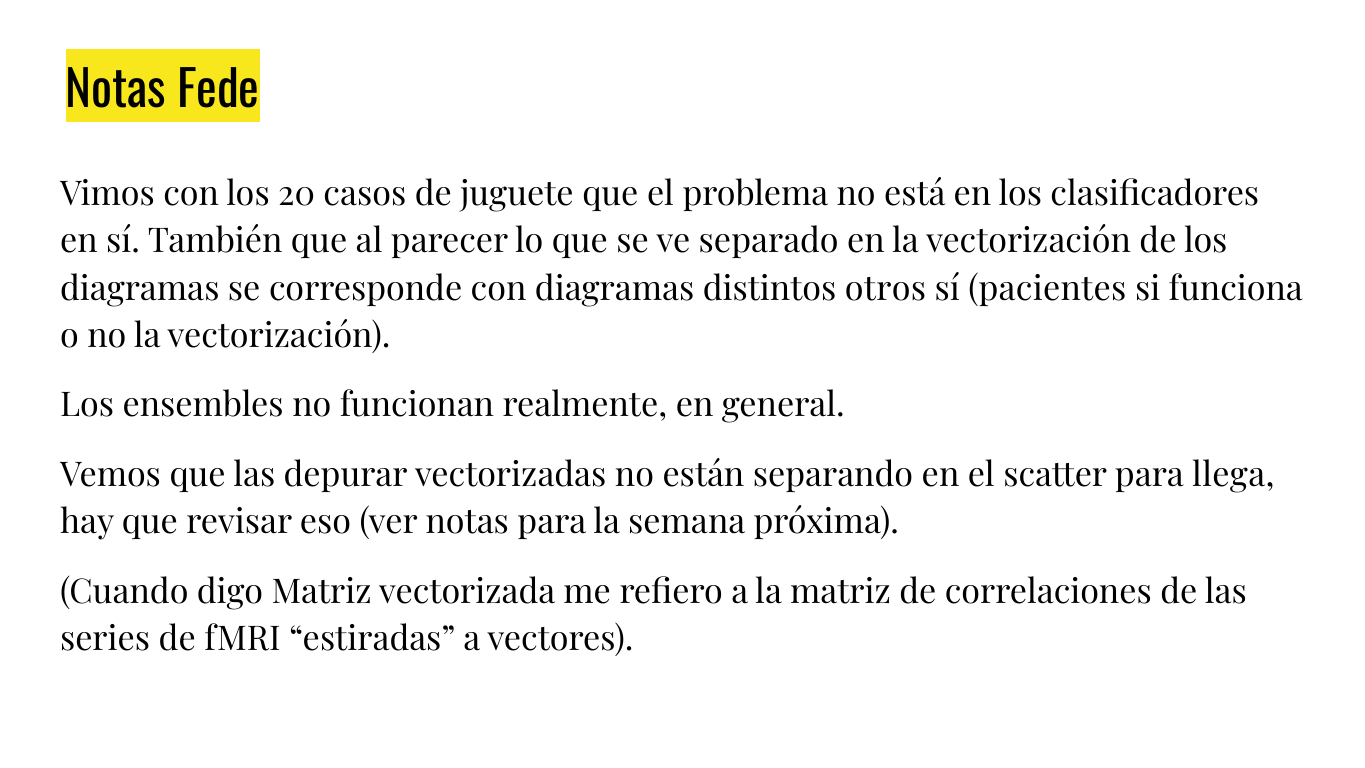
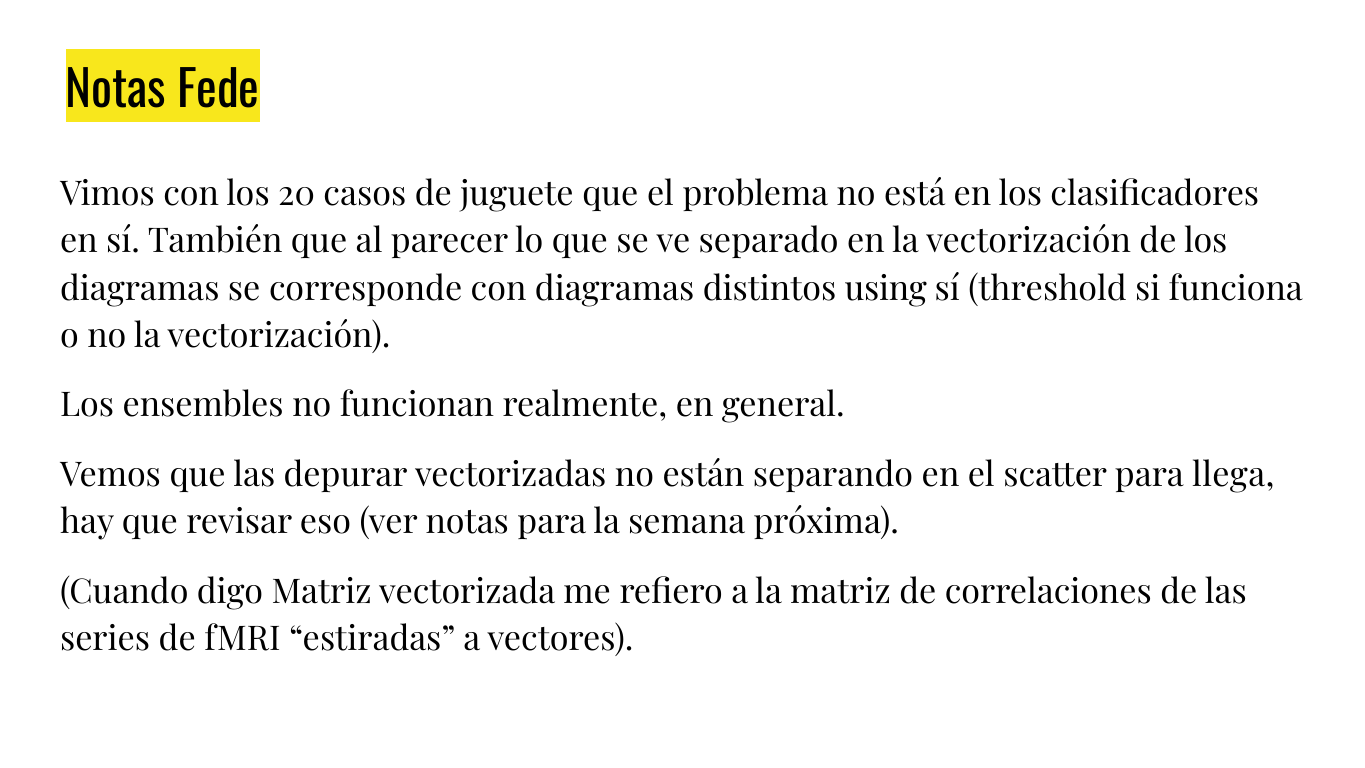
otros: otros -> using
pacientes: pacientes -> threshold
